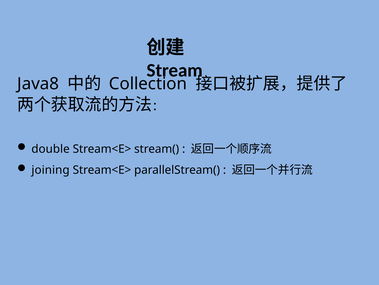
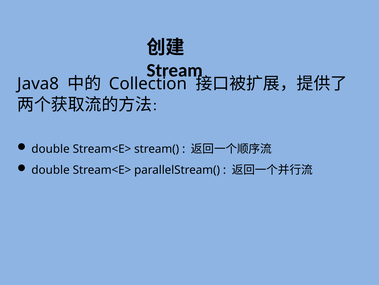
joining at (51, 170): joining -> double
